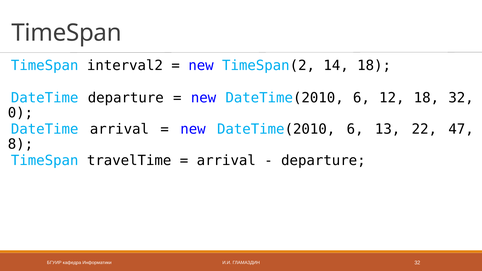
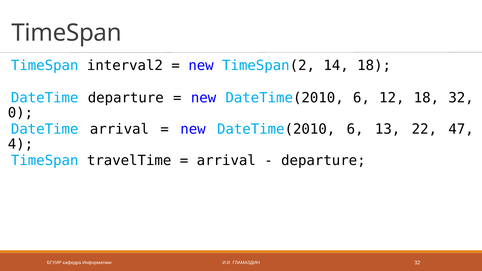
8: 8 -> 4
